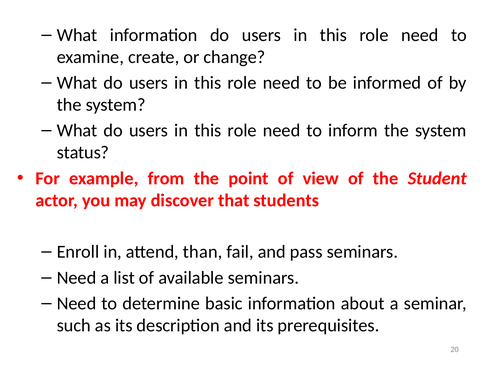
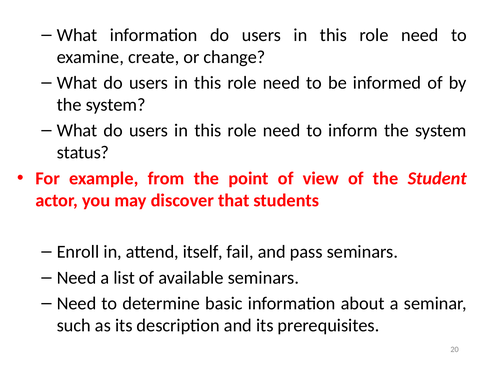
than: than -> itself
